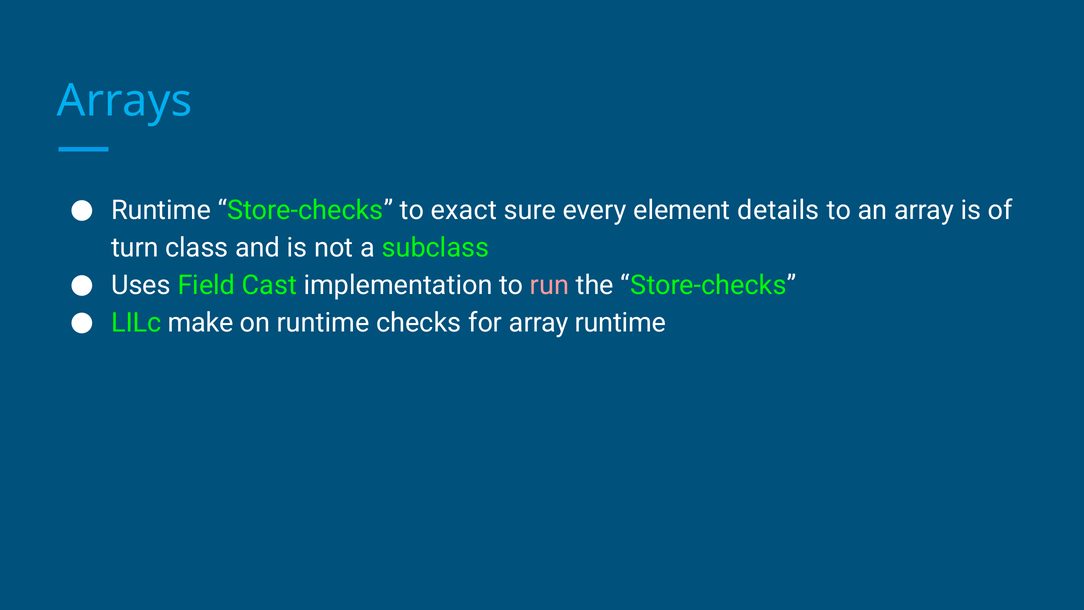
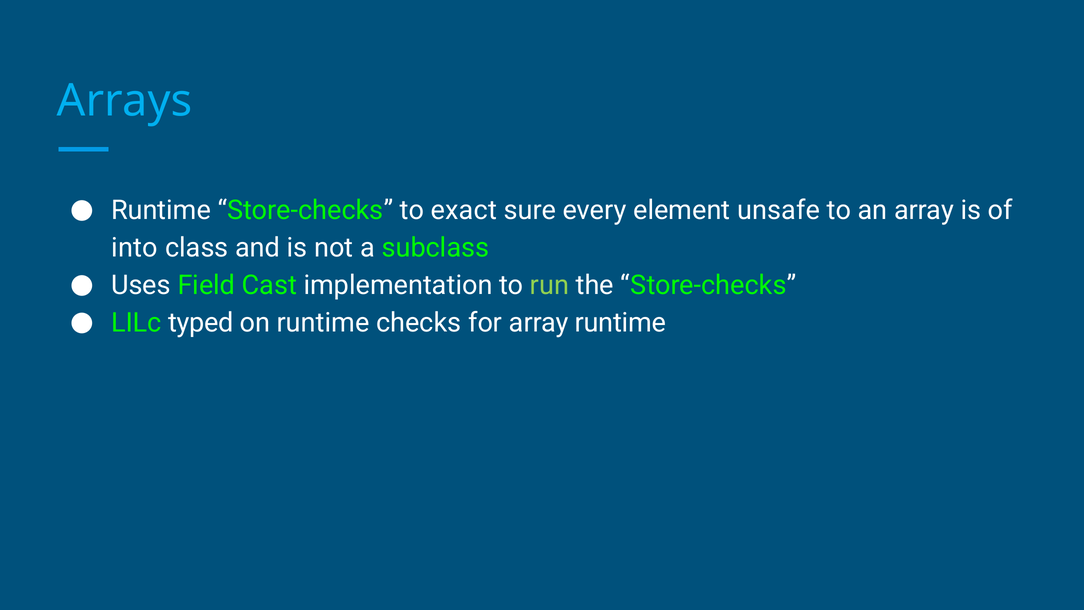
details: details -> unsafe
turn: turn -> into
run colour: pink -> light green
make: make -> typed
